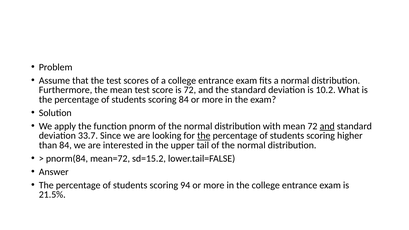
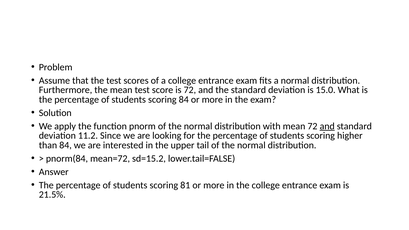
10.2: 10.2 -> 15.0
33.7: 33.7 -> 11.2
the at (204, 136) underline: present -> none
94: 94 -> 81
